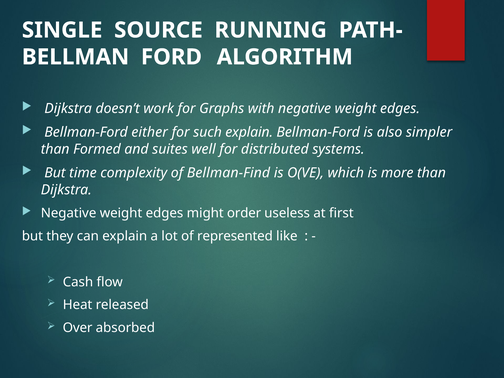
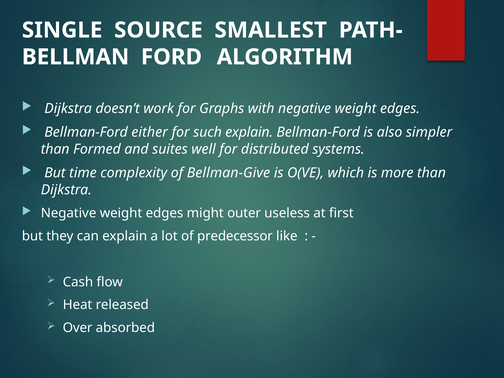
RUNNING: RUNNING -> SMALLEST
Bellman-Find: Bellman-Find -> Bellman-Give
order: order -> outer
represented: represented -> predecessor
